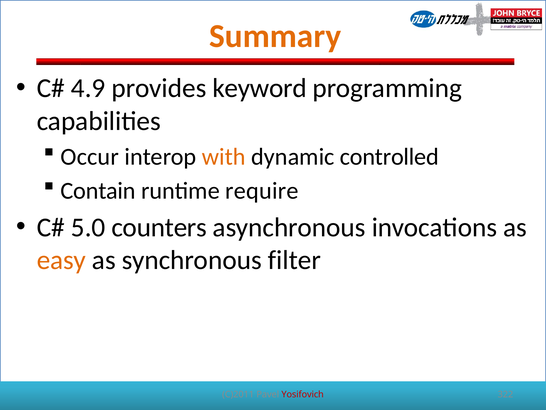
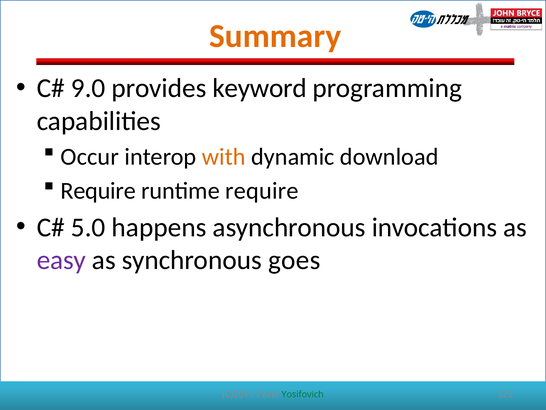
4.9: 4.9 -> 9.0
controlled: controlled -> download
Contain at (98, 191): Contain -> Require
counters: counters -> happens
easy colour: orange -> purple
filter: filter -> goes
Yosifovich colour: red -> green
